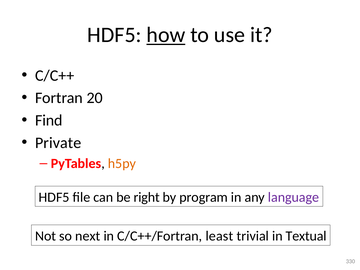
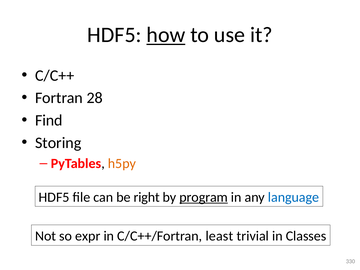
20: 20 -> 28
Private: Private -> Storing
program underline: none -> present
language colour: purple -> blue
next: next -> expr
Textual: Textual -> Classes
